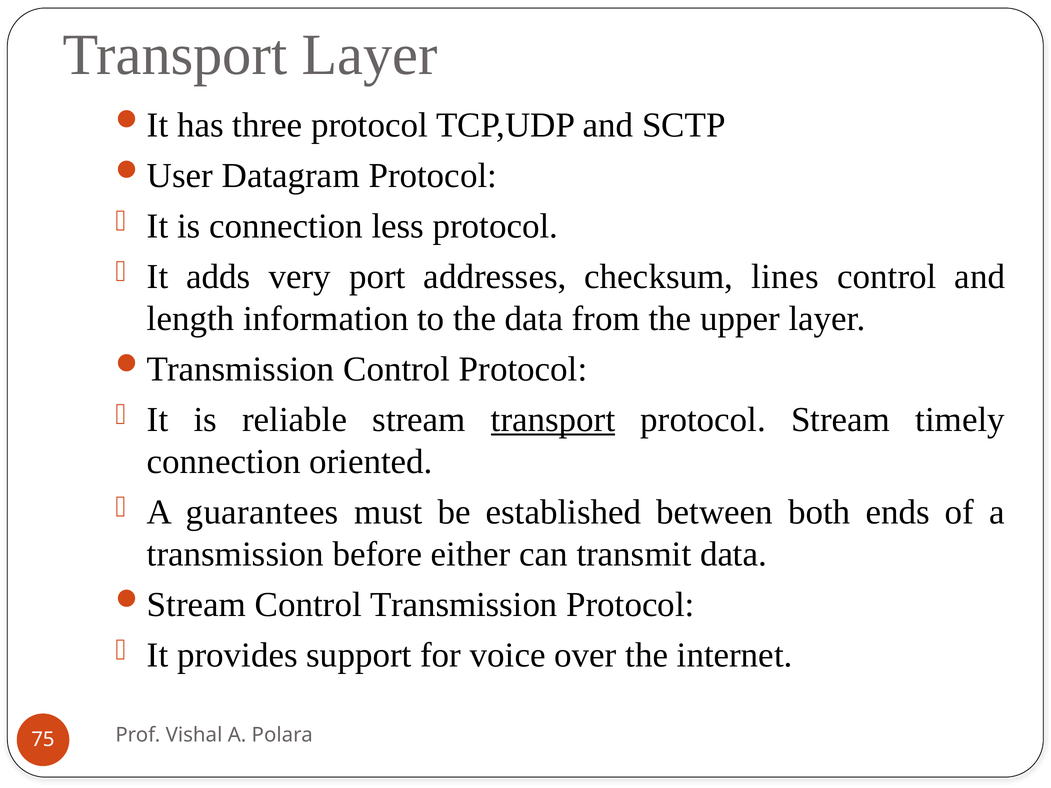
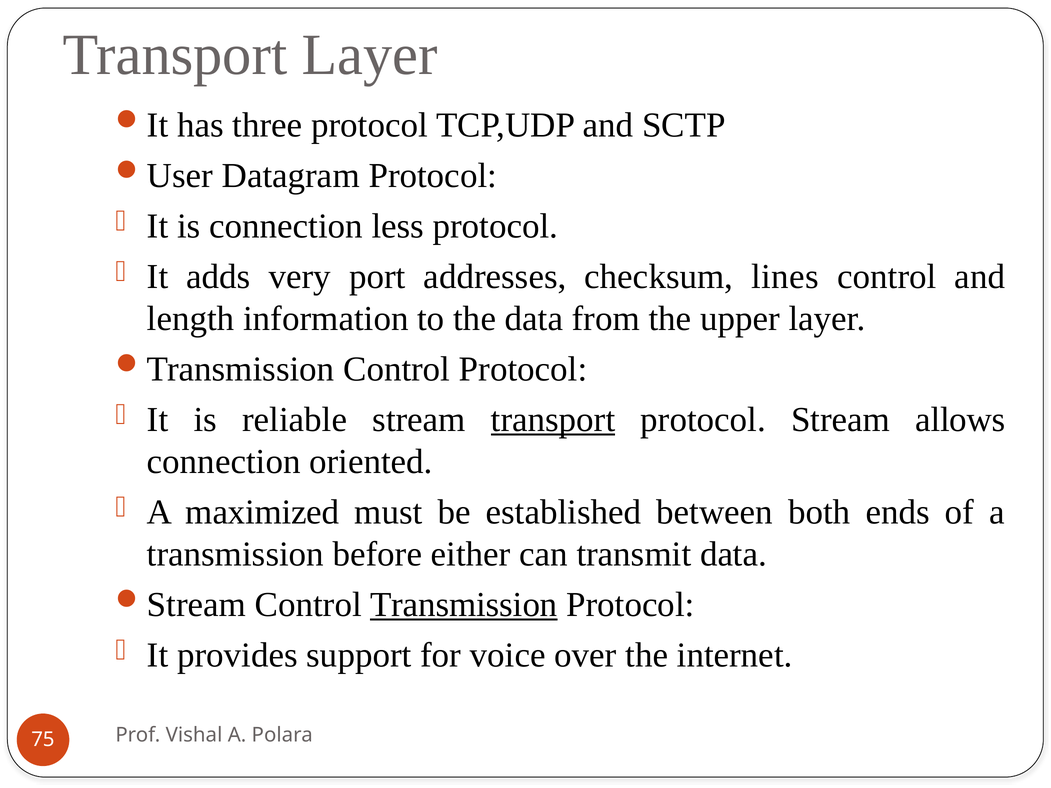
timely: timely -> allows
guarantees: guarantees -> maximized
Transmission at (464, 605) underline: none -> present
